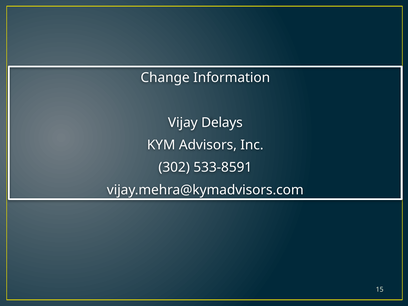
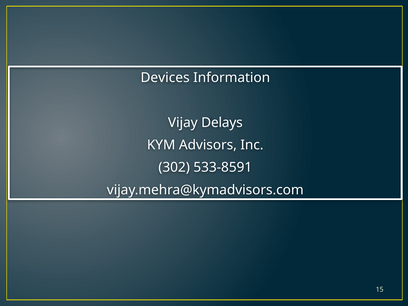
Change: Change -> Devices
